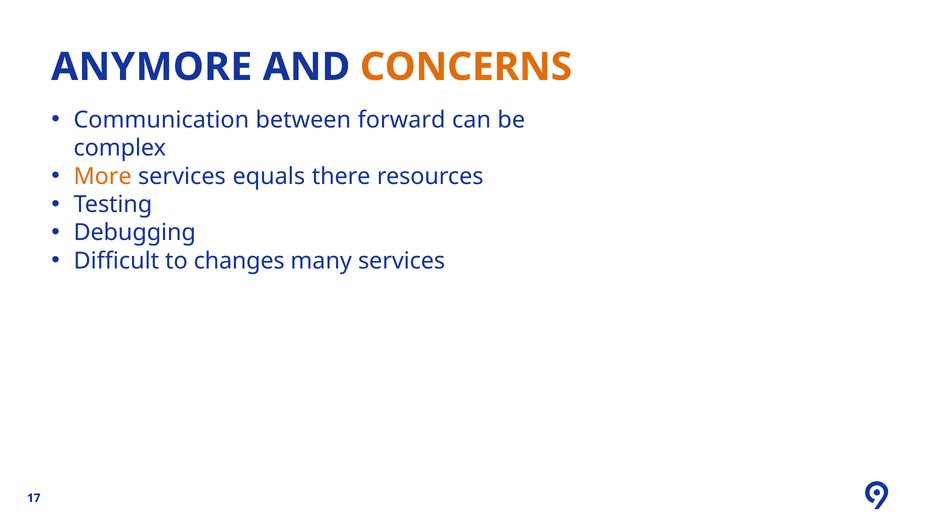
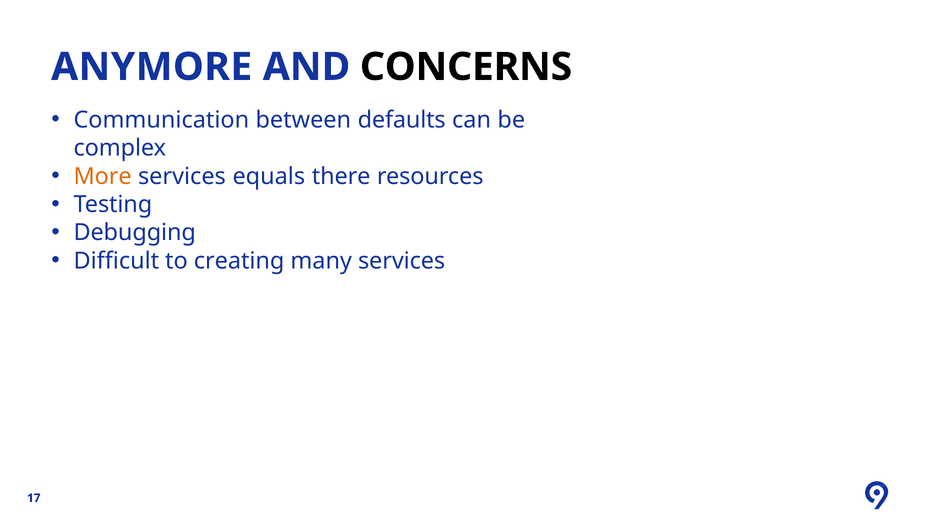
CONCERNS colour: orange -> black
forward: forward -> defaults
changes: changes -> creating
